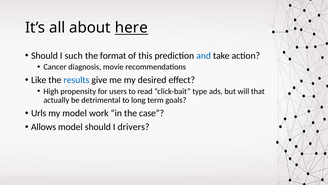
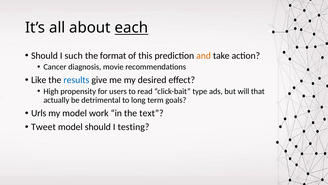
here: here -> each
and colour: blue -> orange
case: case -> text
Allows: Allows -> Tweet
drivers: drivers -> testing
